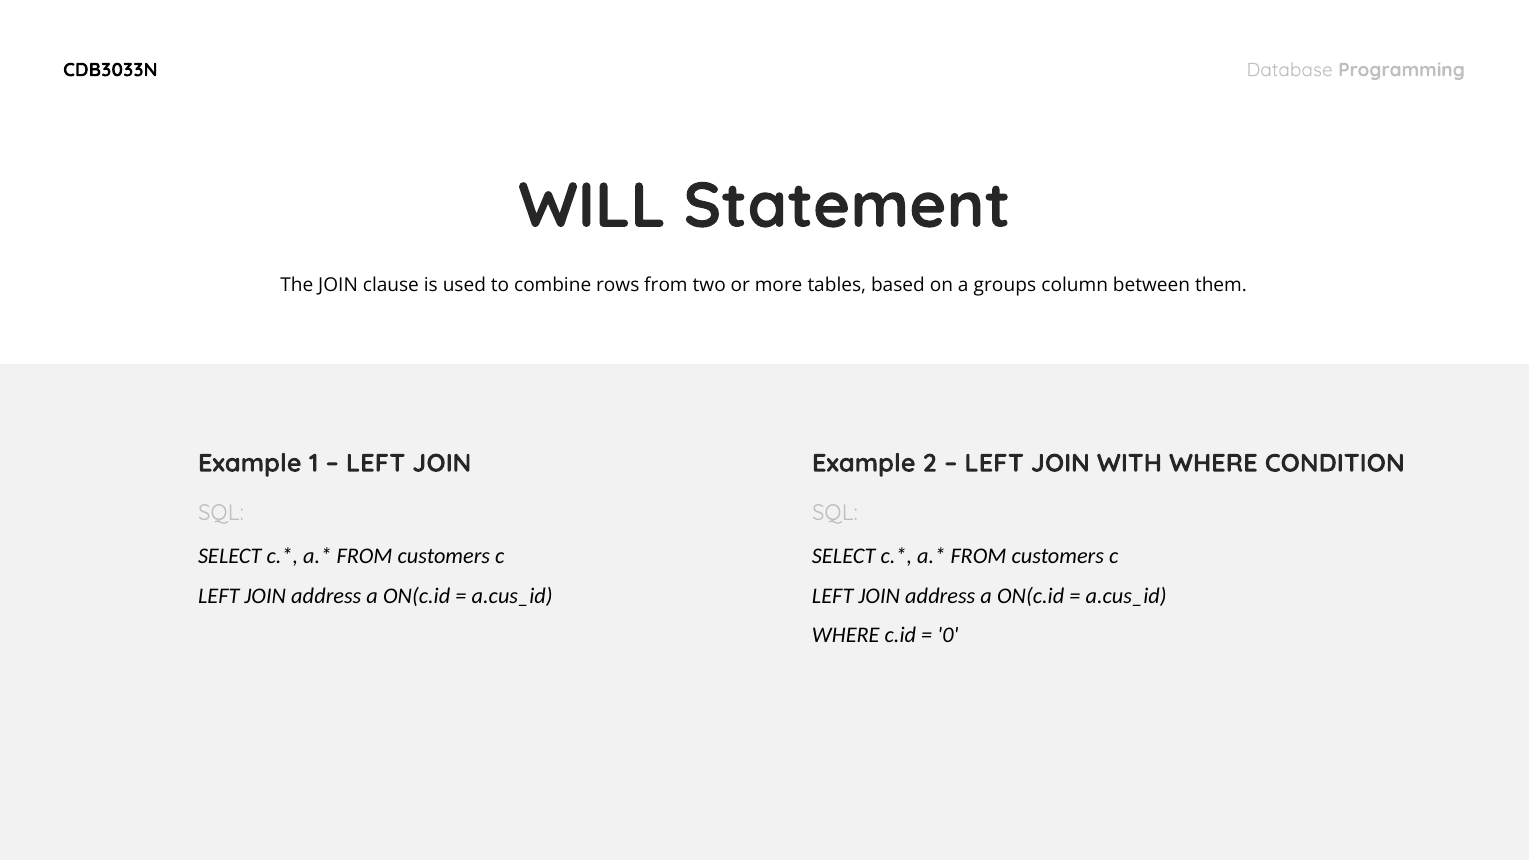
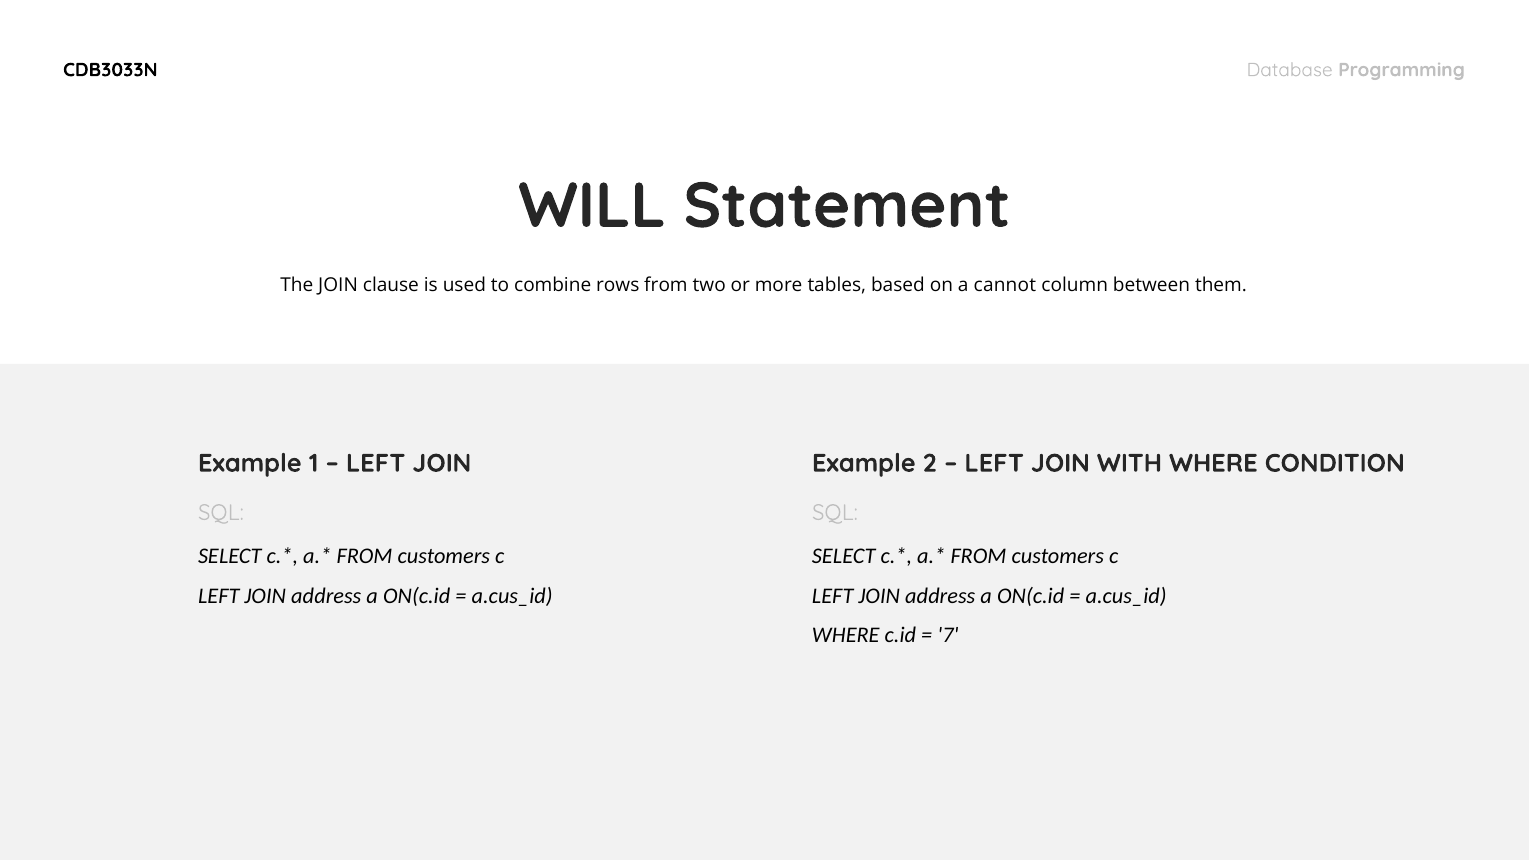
groups: groups -> cannot
0: 0 -> 7
